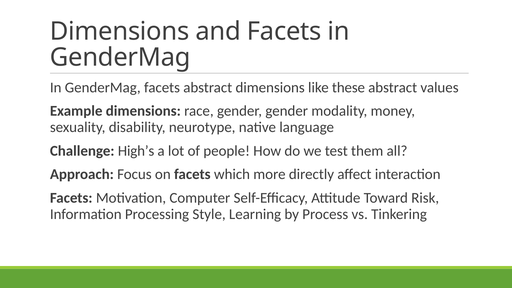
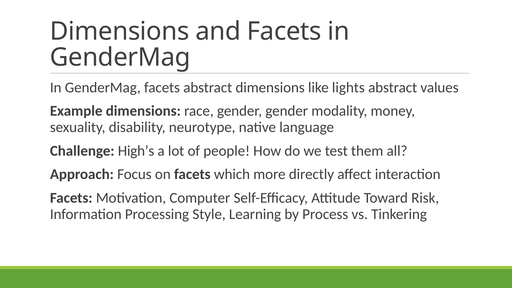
these: these -> lights
